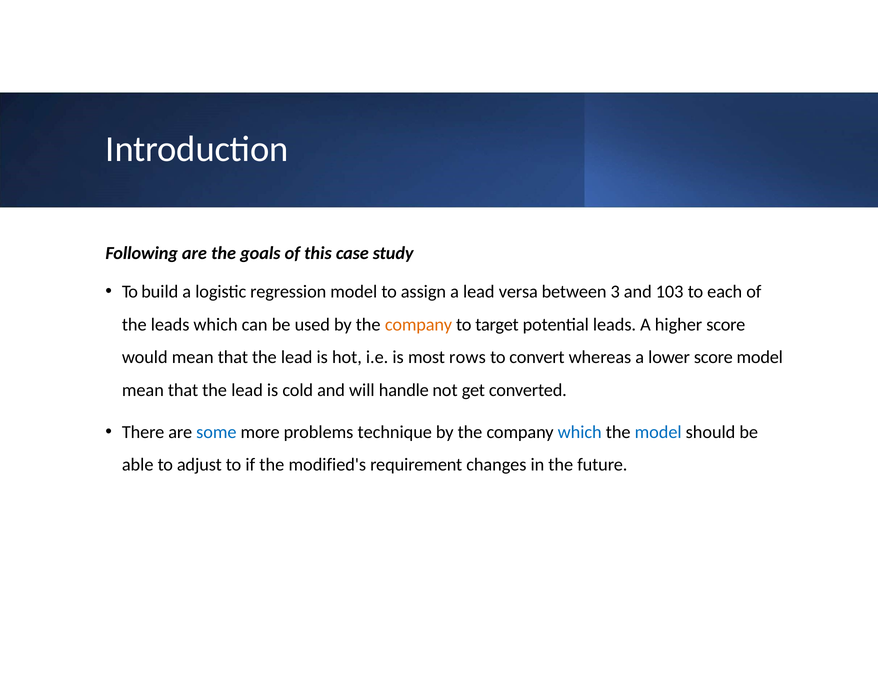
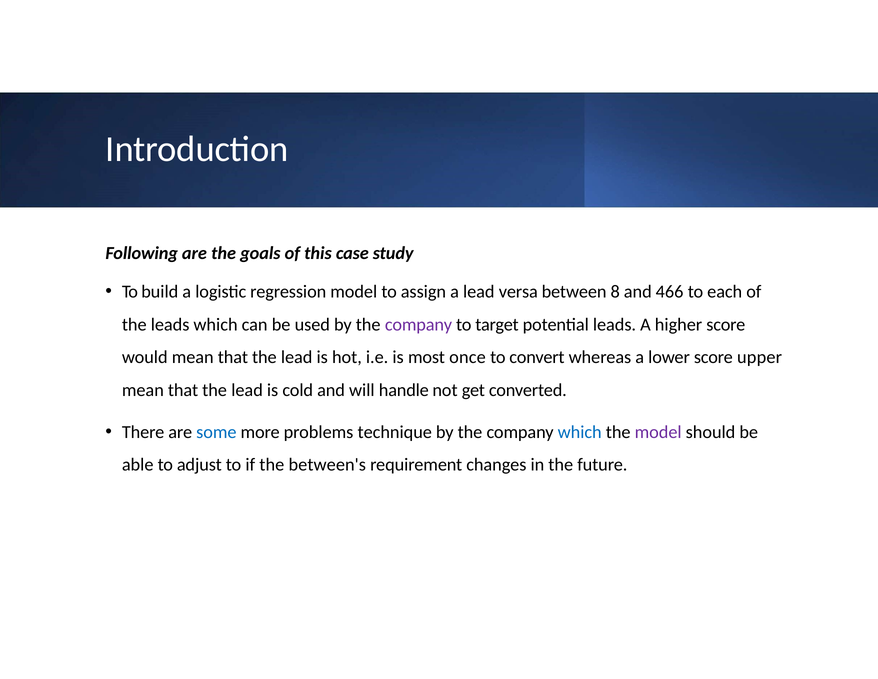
3: 3 -> 8
103: 103 -> 466
company at (419, 324) colour: orange -> purple
rows: rows -> once
score model: model -> upper
model at (658, 432) colour: blue -> purple
modified's: modified's -> between's
